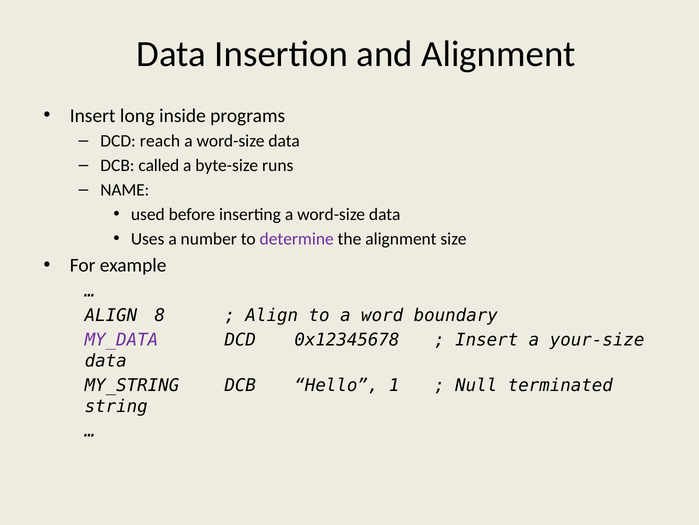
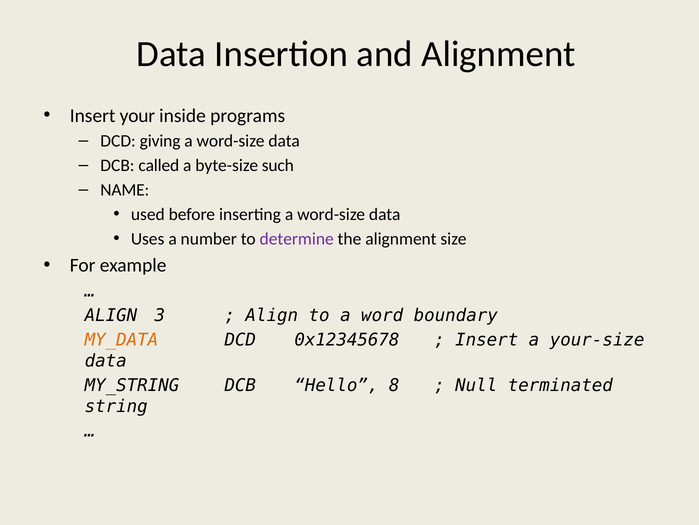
long: long -> your
reach: reach -> giving
runs: runs -> such
8: 8 -> 3
MY_DATA colour: purple -> orange
1: 1 -> 8
